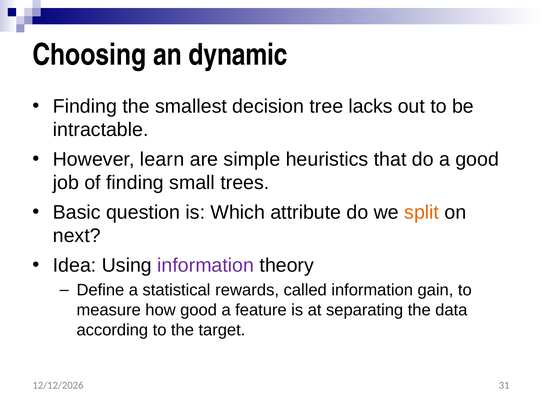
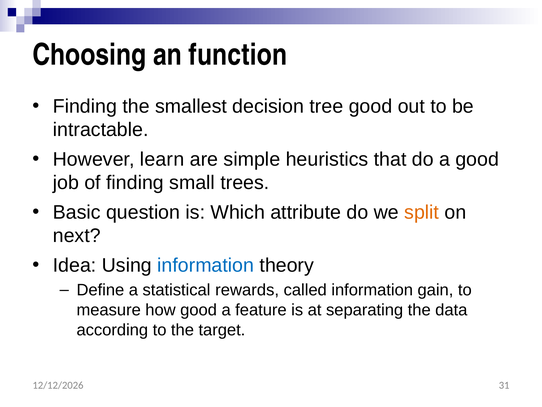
dynamic: dynamic -> function
tree lacks: lacks -> good
information at (206, 265) colour: purple -> blue
